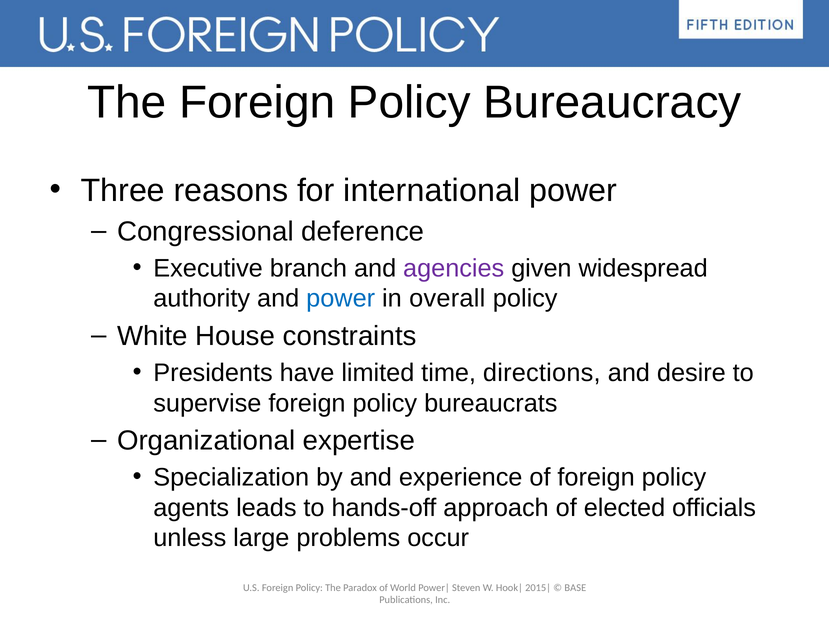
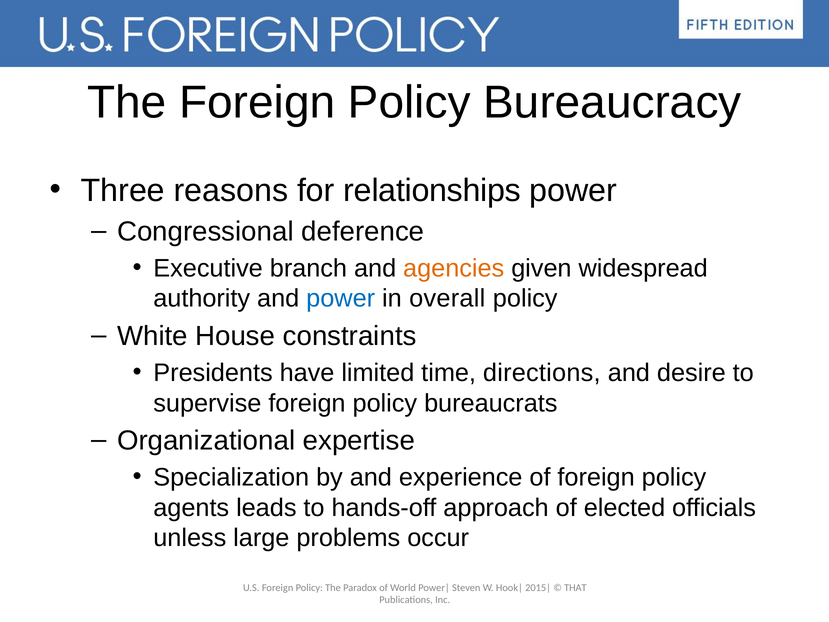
international: international -> relationships
agencies colour: purple -> orange
BASE: BASE -> THAT
